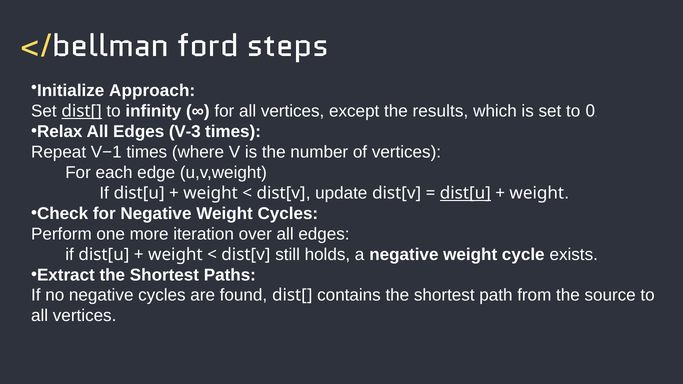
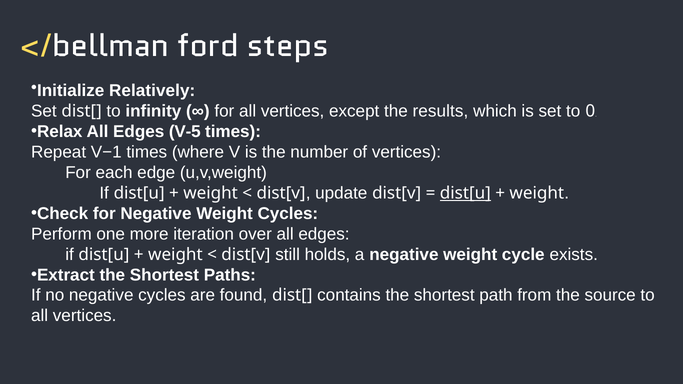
Approach: Approach -> Relatively
dist[ at (82, 111) underline: present -> none
V-3: V-3 -> V-5
